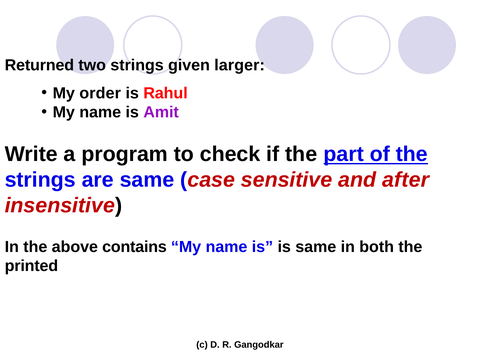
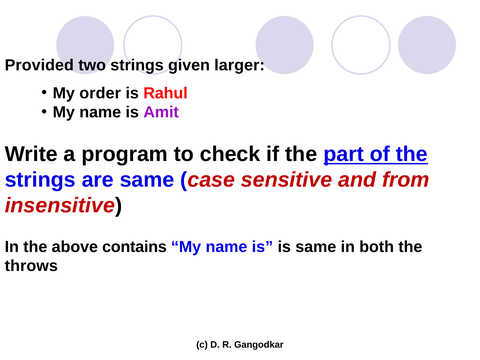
Returned: Returned -> Provided
after: after -> from
printed: printed -> throws
